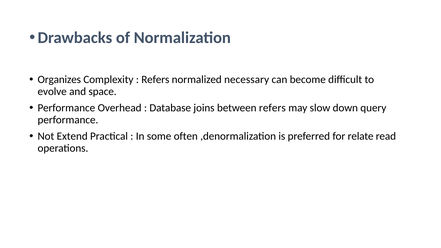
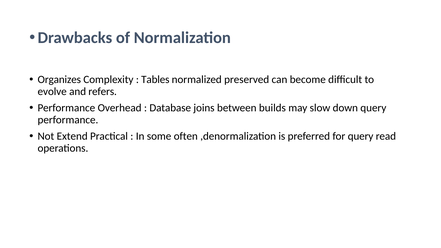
Refers at (155, 80): Refers -> Tables
necessary: necessary -> preserved
space: space -> refers
between refers: refers -> builds
for relate: relate -> query
